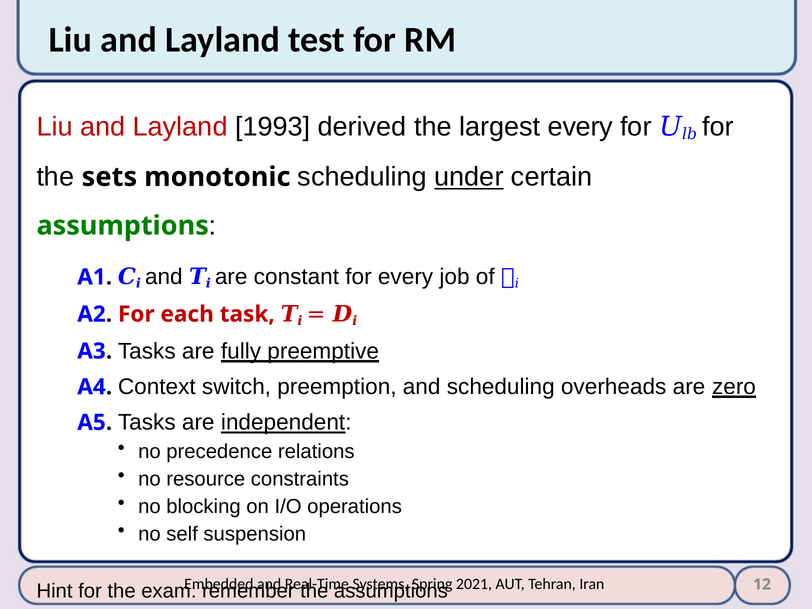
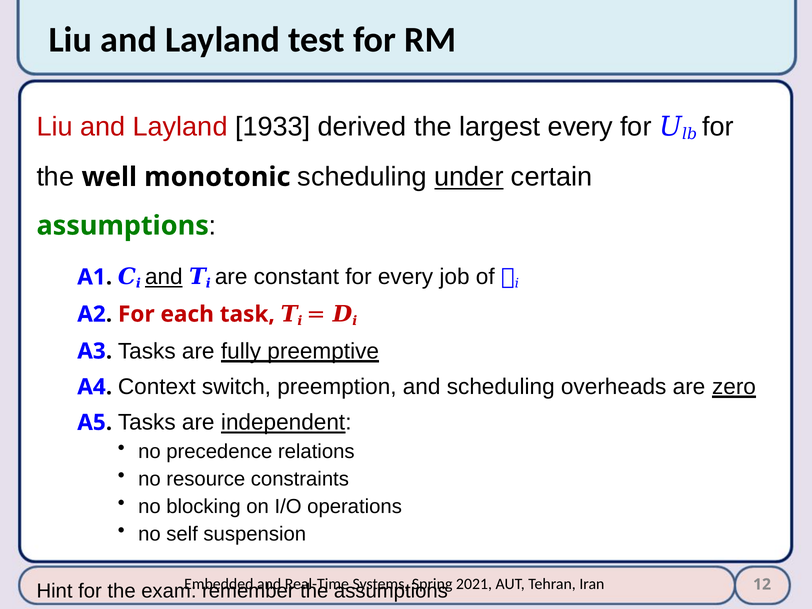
1993: 1993 -> 1933
sets: sets -> well
and at (164, 277) underline: none -> present
